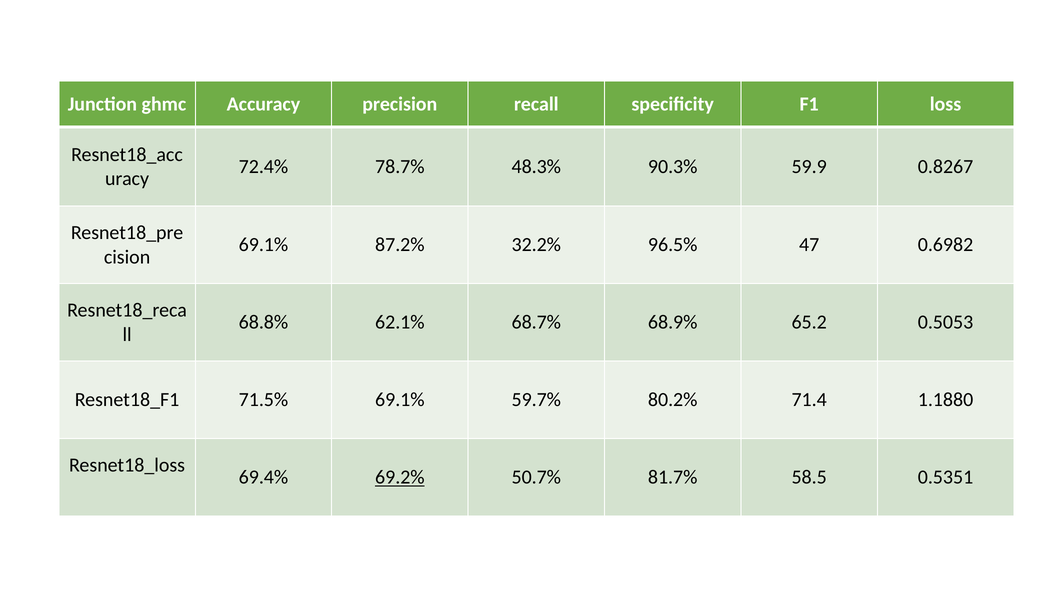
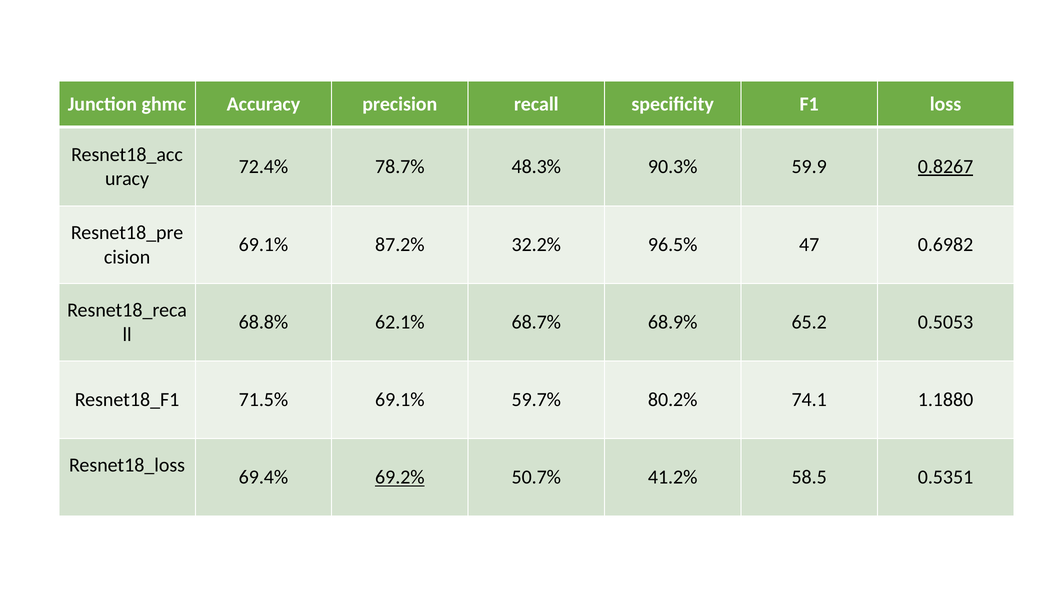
0.8267 underline: none -> present
71.4: 71.4 -> 74.1
81.7%: 81.7% -> 41.2%
